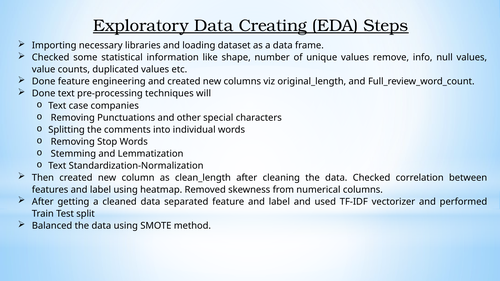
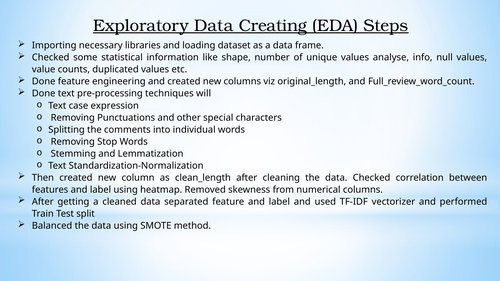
remove: remove -> analyse
companies: companies -> expression
